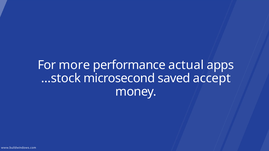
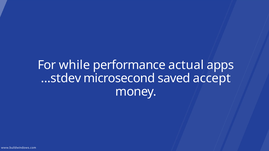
more: more -> while
…stock: …stock -> …stdev
